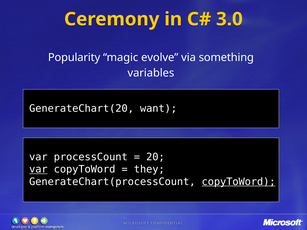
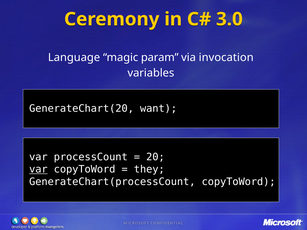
Popularity: Popularity -> Language
evolve: evolve -> param
something: something -> invocation
copyToWord at (239, 182) underline: present -> none
